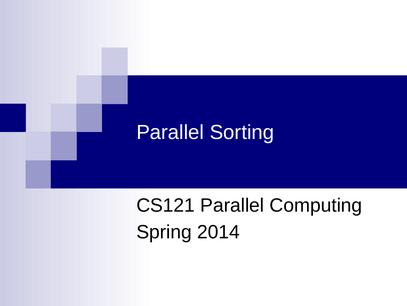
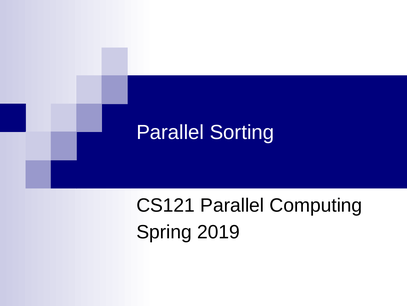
2014: 2014 -> 2019
